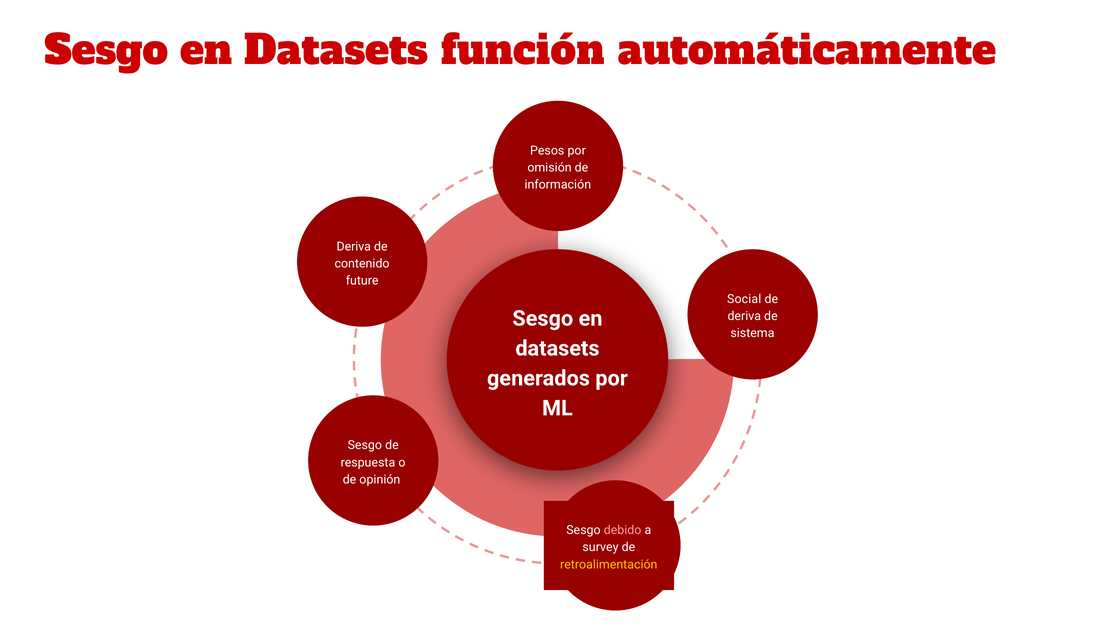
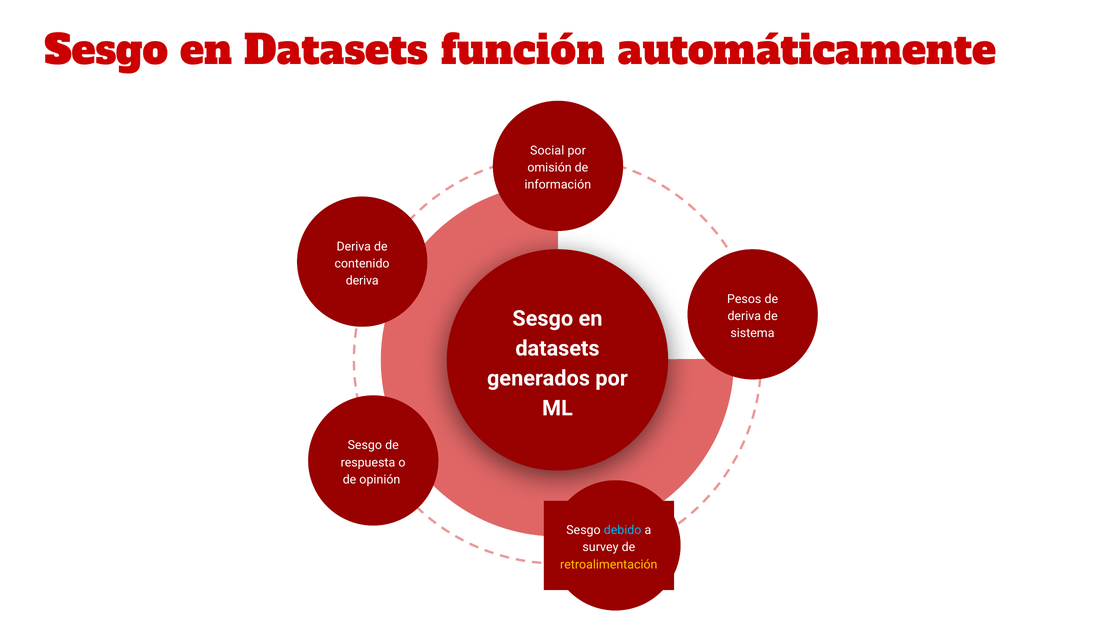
Pesos: Pesos -> Social
future at (362, 281): future -> deriva
Social: Social -> Pesos
debido colour: pink -> light blue
